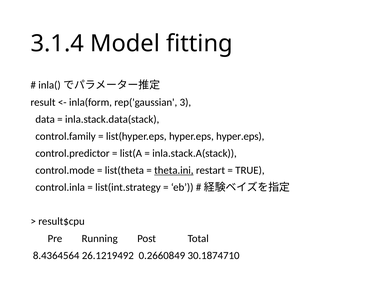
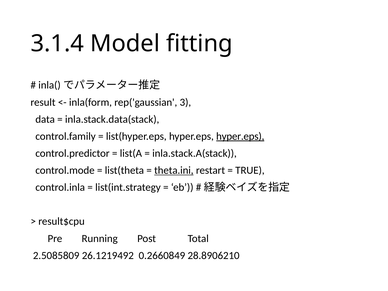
hyper.eps at (240, 136) underline: none -> present
8.4364564: 8.4364564 -> 2.5085809
30.1874710: 30.1874710 -> 28.8906210
